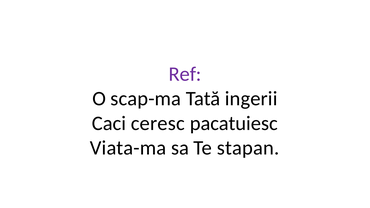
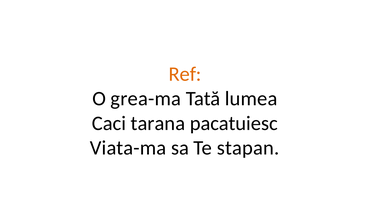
Ref colour: purple -> orange
scap-ma: scap-ma -> grea-ma
ingerii: ingerii -> lumea
ceresc: ceresc -> tarana
